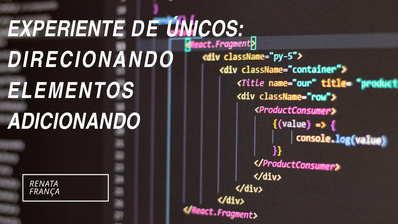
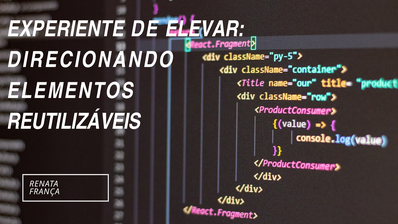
ÚNICOS: ÚNICOS -> ELEVAR
ADICIONANDO: ADICIONANDO -> REUTILIZÁVEIS
